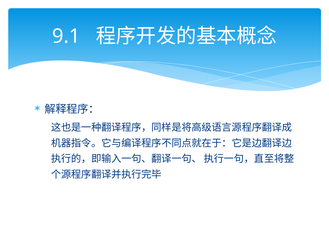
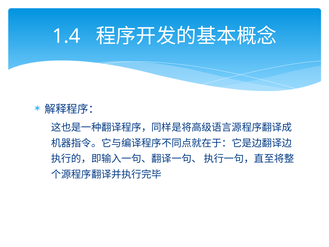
9.1: 9.1 -> 1.4
